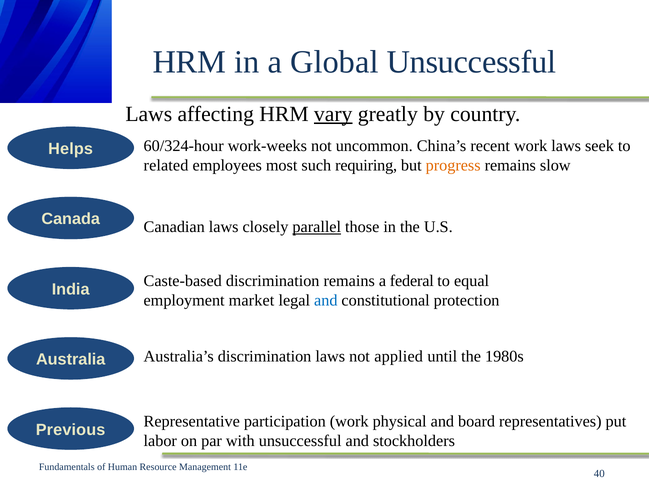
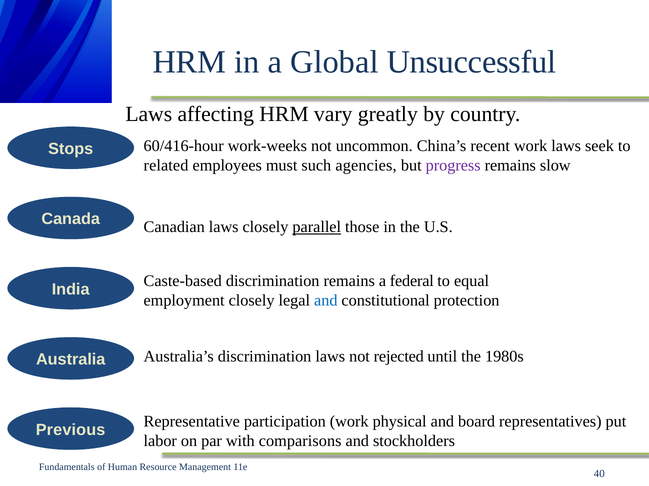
vary underline: present -> none
60/324-hour: 60/324-hour -> 60/416-hour
Helps: Helps -> Stops
most: most -> must
requiring: requiring -> agencies
progress colour: orange -> purple
employment market: market -> closely
applied: applied -> rejected
with unsuccessful: unsuccessful -> comparisons
